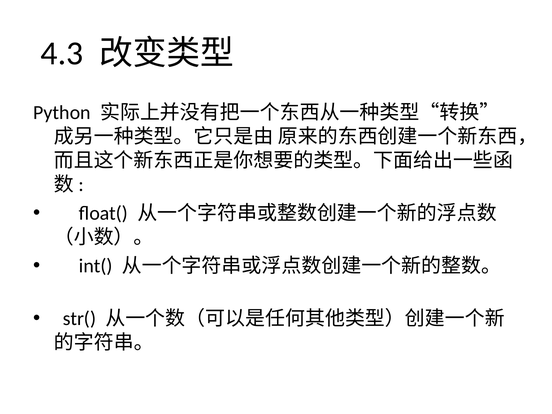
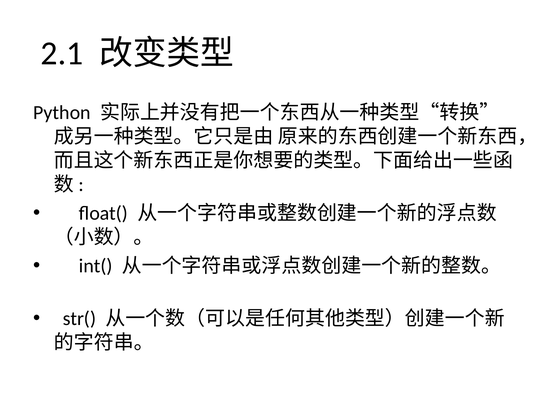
4.3: 4.3 -> 2.1
